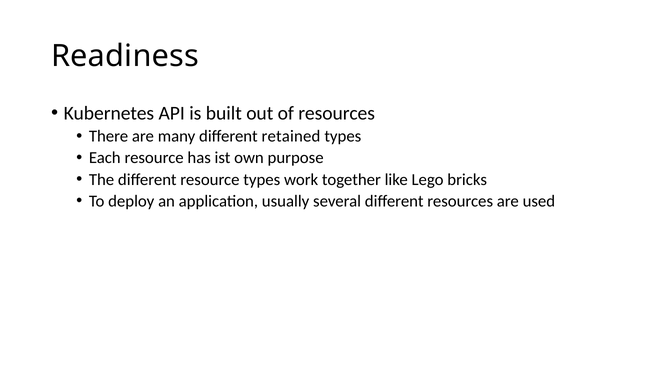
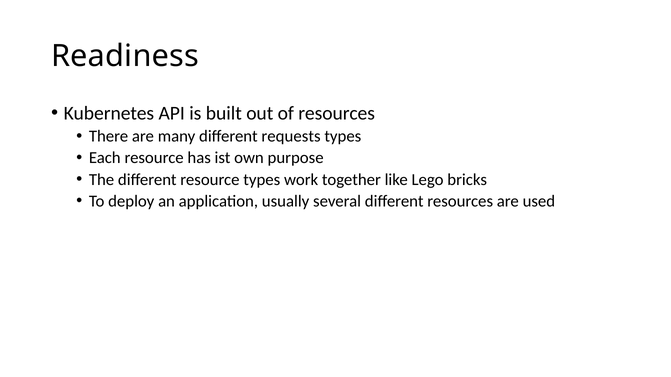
retained: retained -> requests
